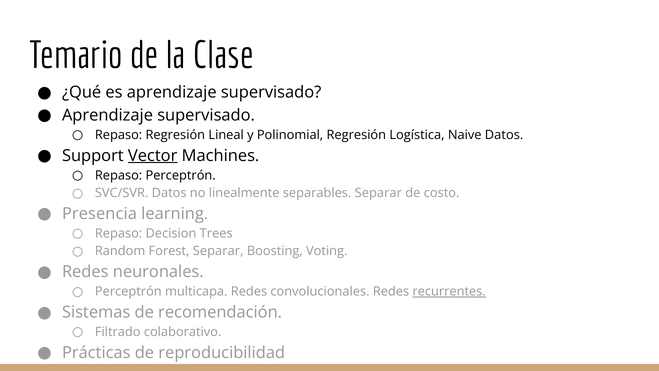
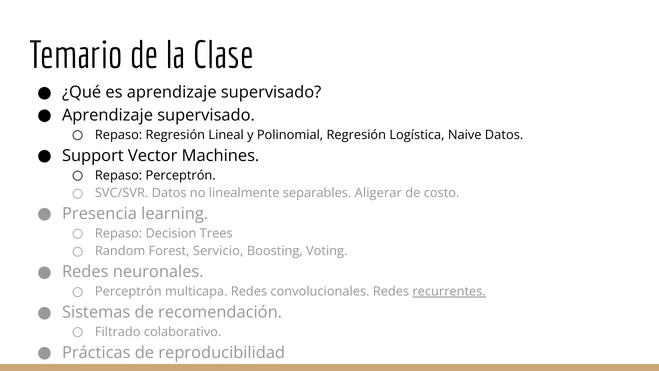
Vector underline: present -> none
separables Separar: Separar -> Aligerar
Forest Separar: Separar -> Servicio
